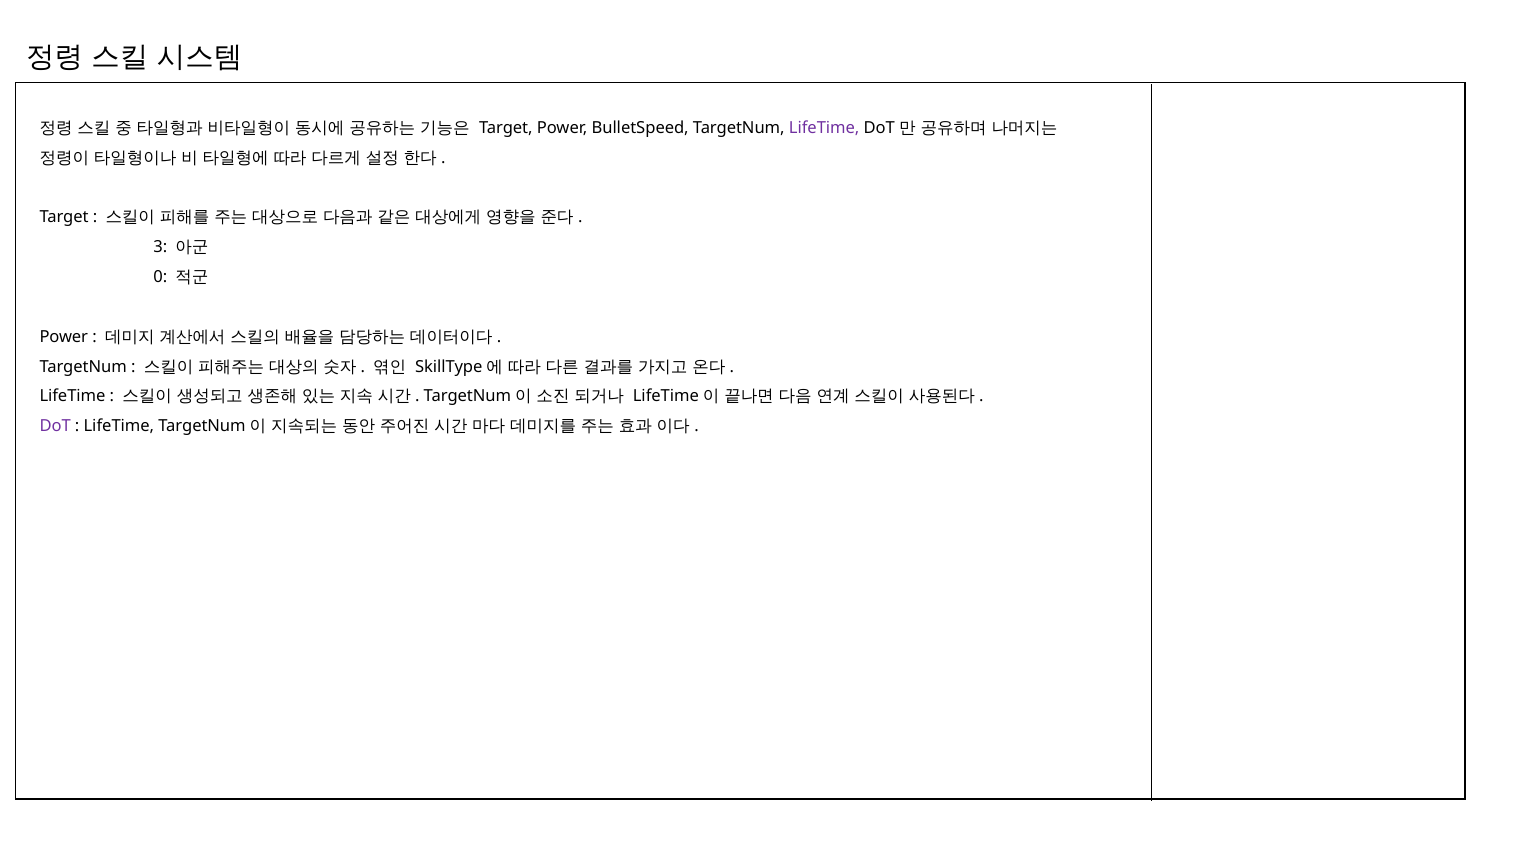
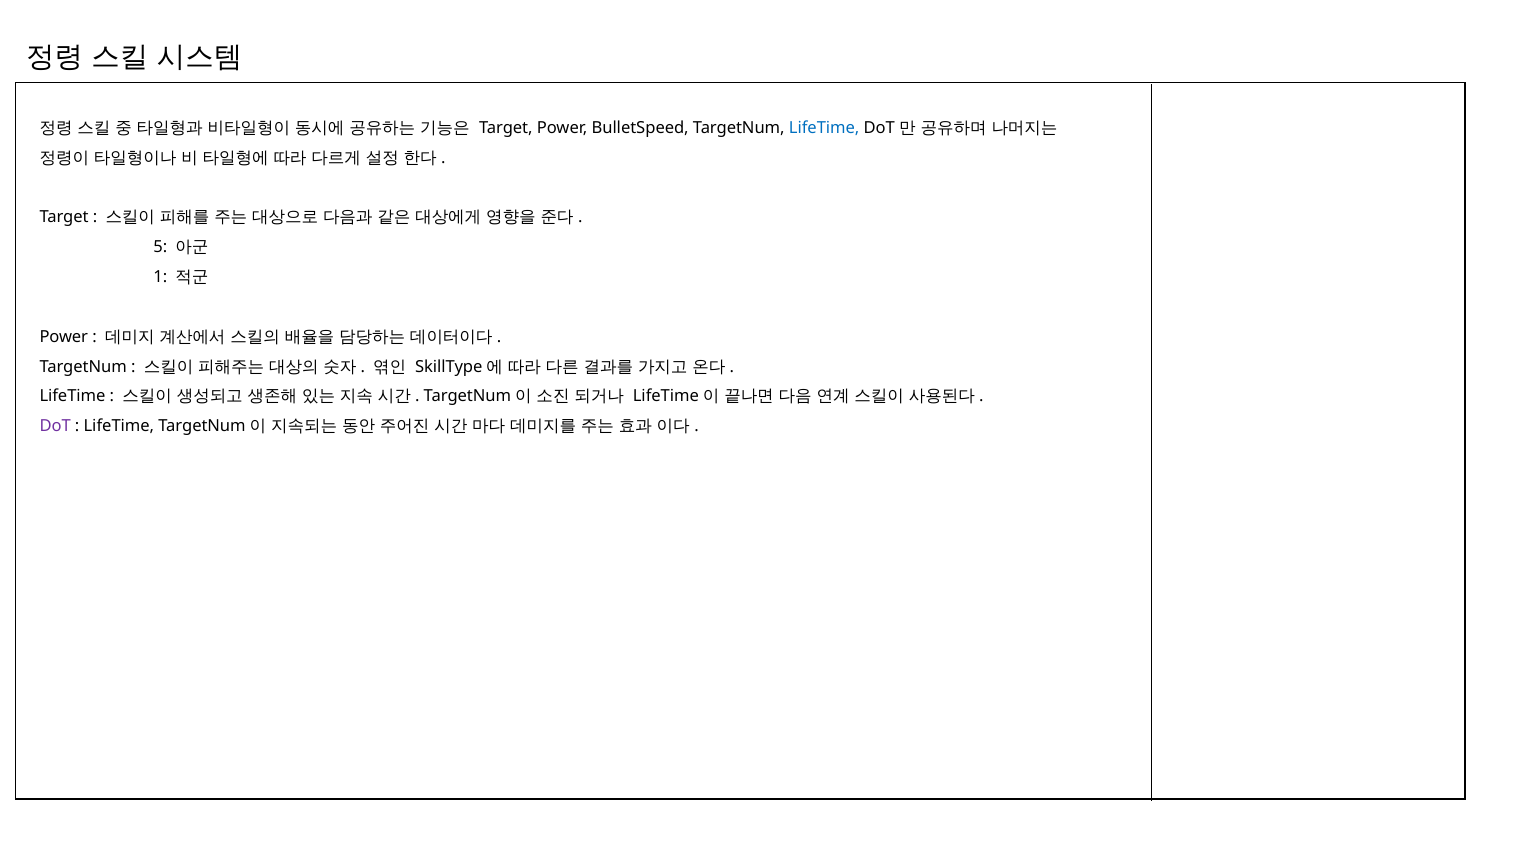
LifeTime at (824, 128) colour: purple -> blue
3: 3 -> 5
0: 0 -> 1
